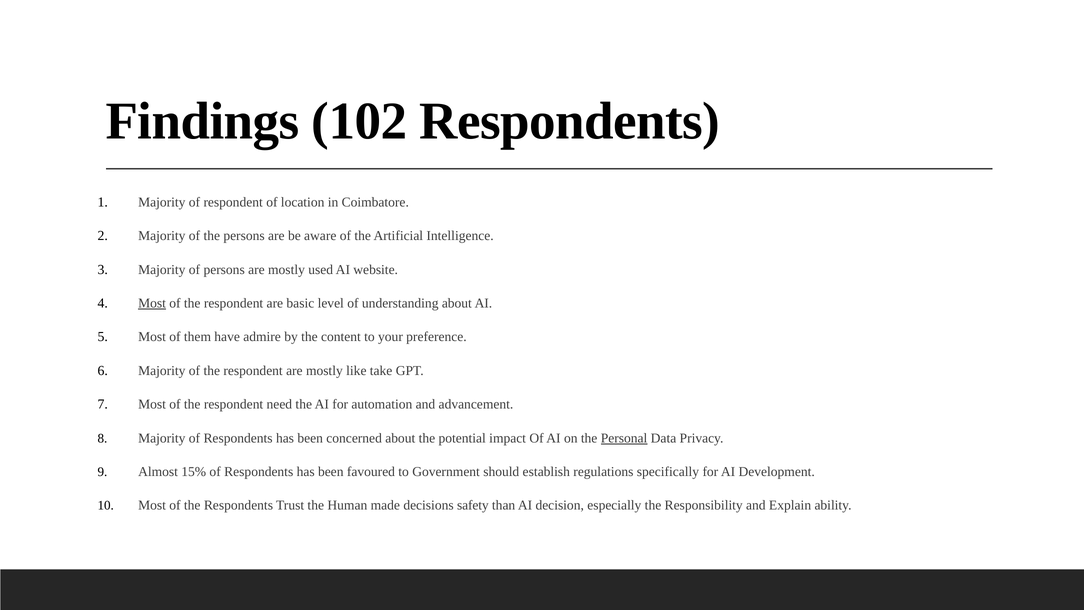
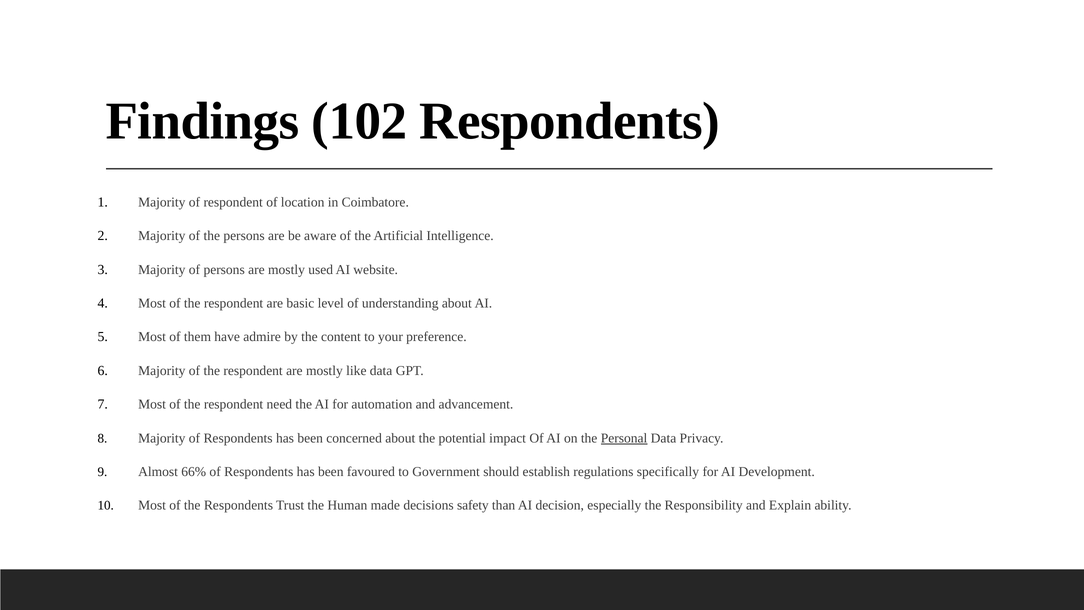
Most at (152, 303) underline: present -> none
like take: take -> data
15%: 15% -> 66%
